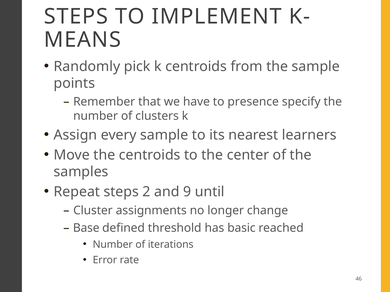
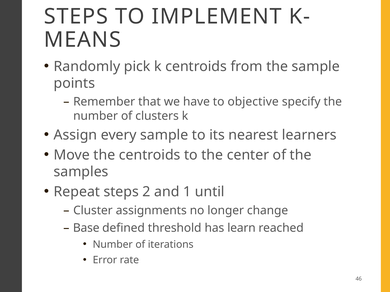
presence: presence -> objective
9: 9 -> 1
basic: basic -> learn
